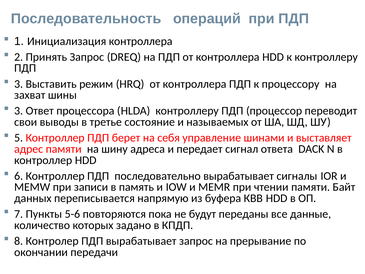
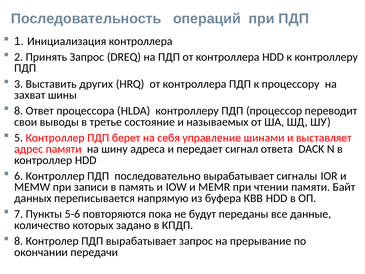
режим: режим -> других
3 at (19, 111): 3 -> 8
